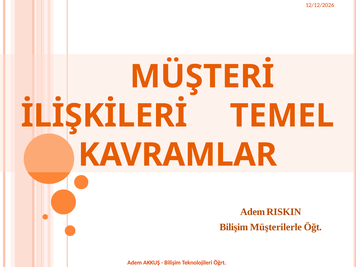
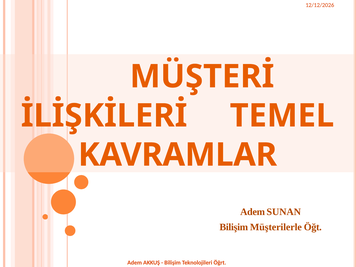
RISKIN: RISKIN -> SUNAN
